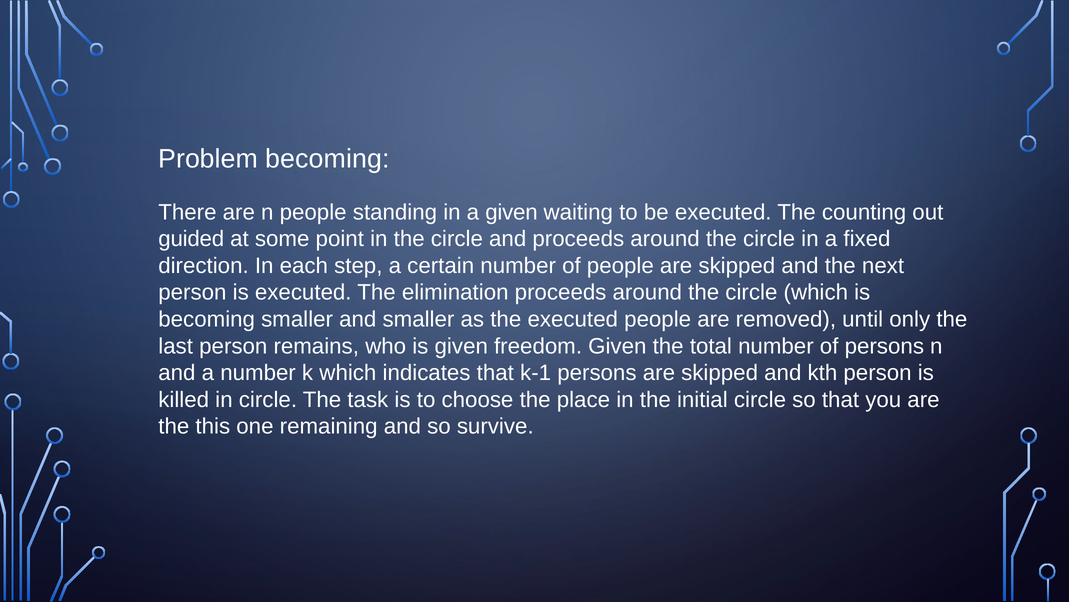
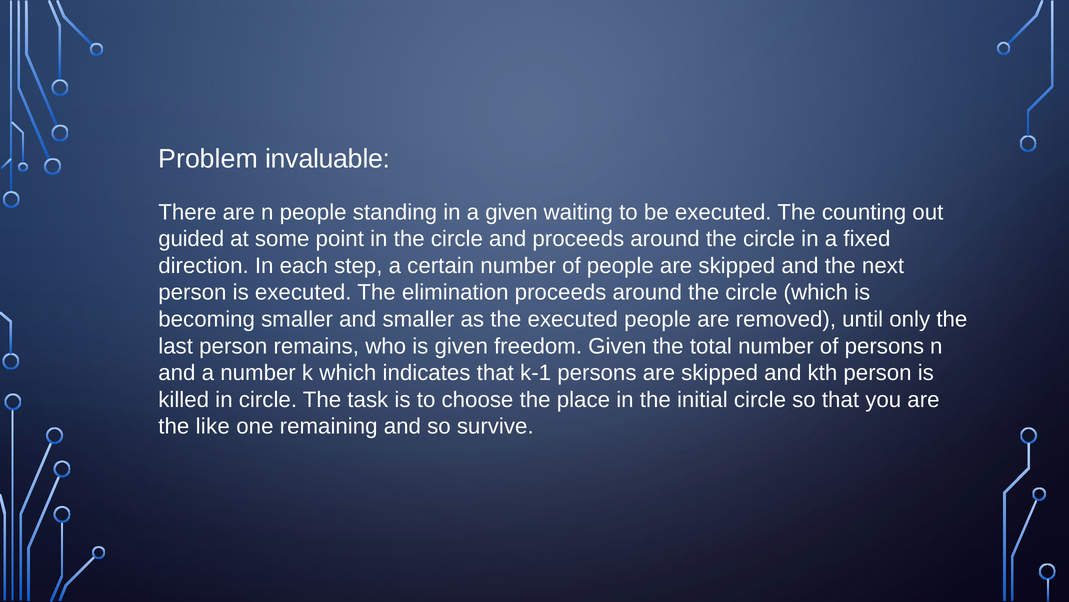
Problem becoming: becoming -> invaluable
this: this -> like
